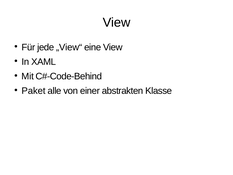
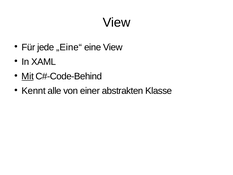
„View“: „View“ -> „Eine“
Mit underline: none -> present
Paket: Paket -> Kennt
